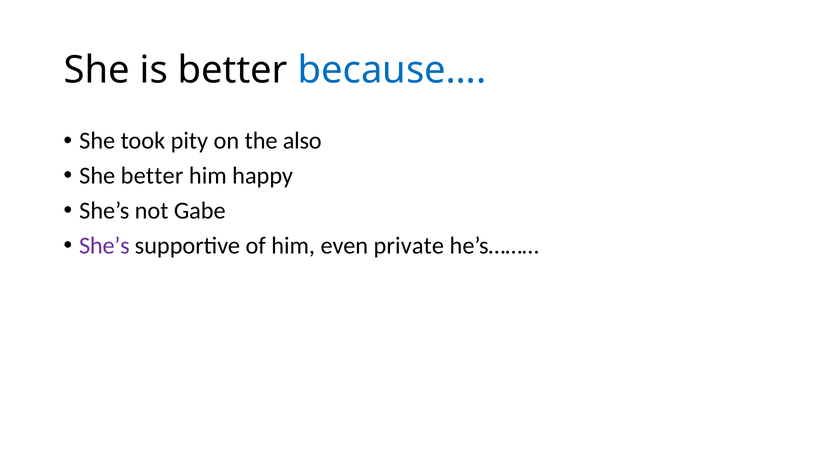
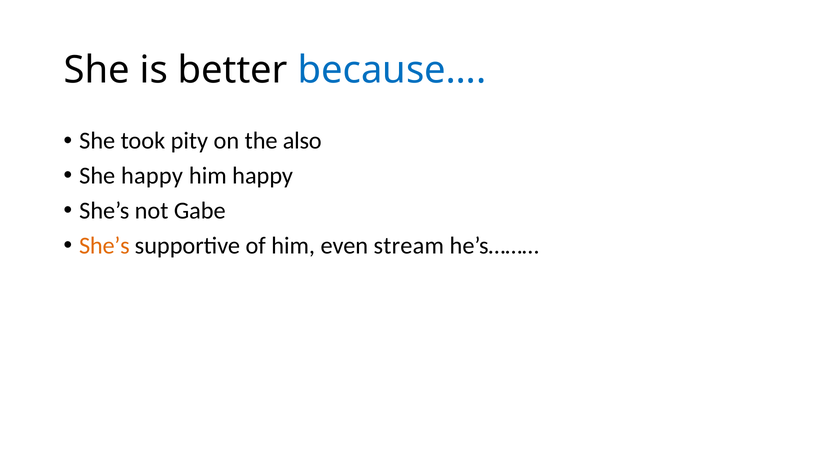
She better: better -> happy
She’s at (104, 246) colour: purple -> orange
private: private -> stream
